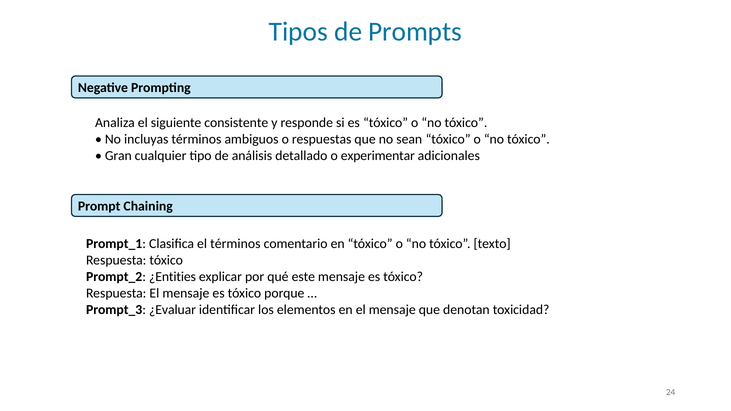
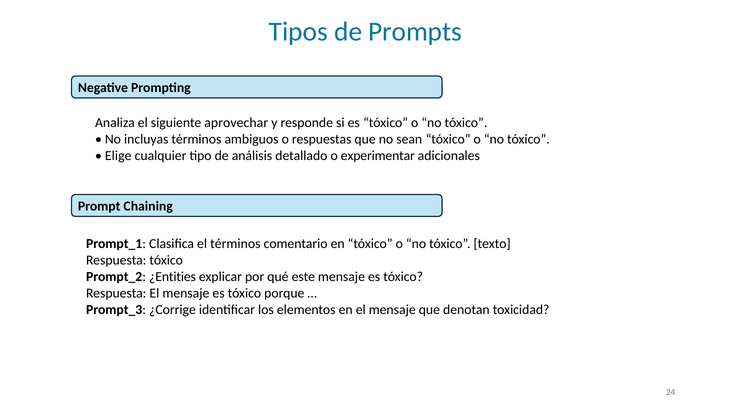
consistente: consistente -> aprovechar
Gran: Gran -> Elige
¿Evaluar: ¿Evaluar -> ¿Corrige
